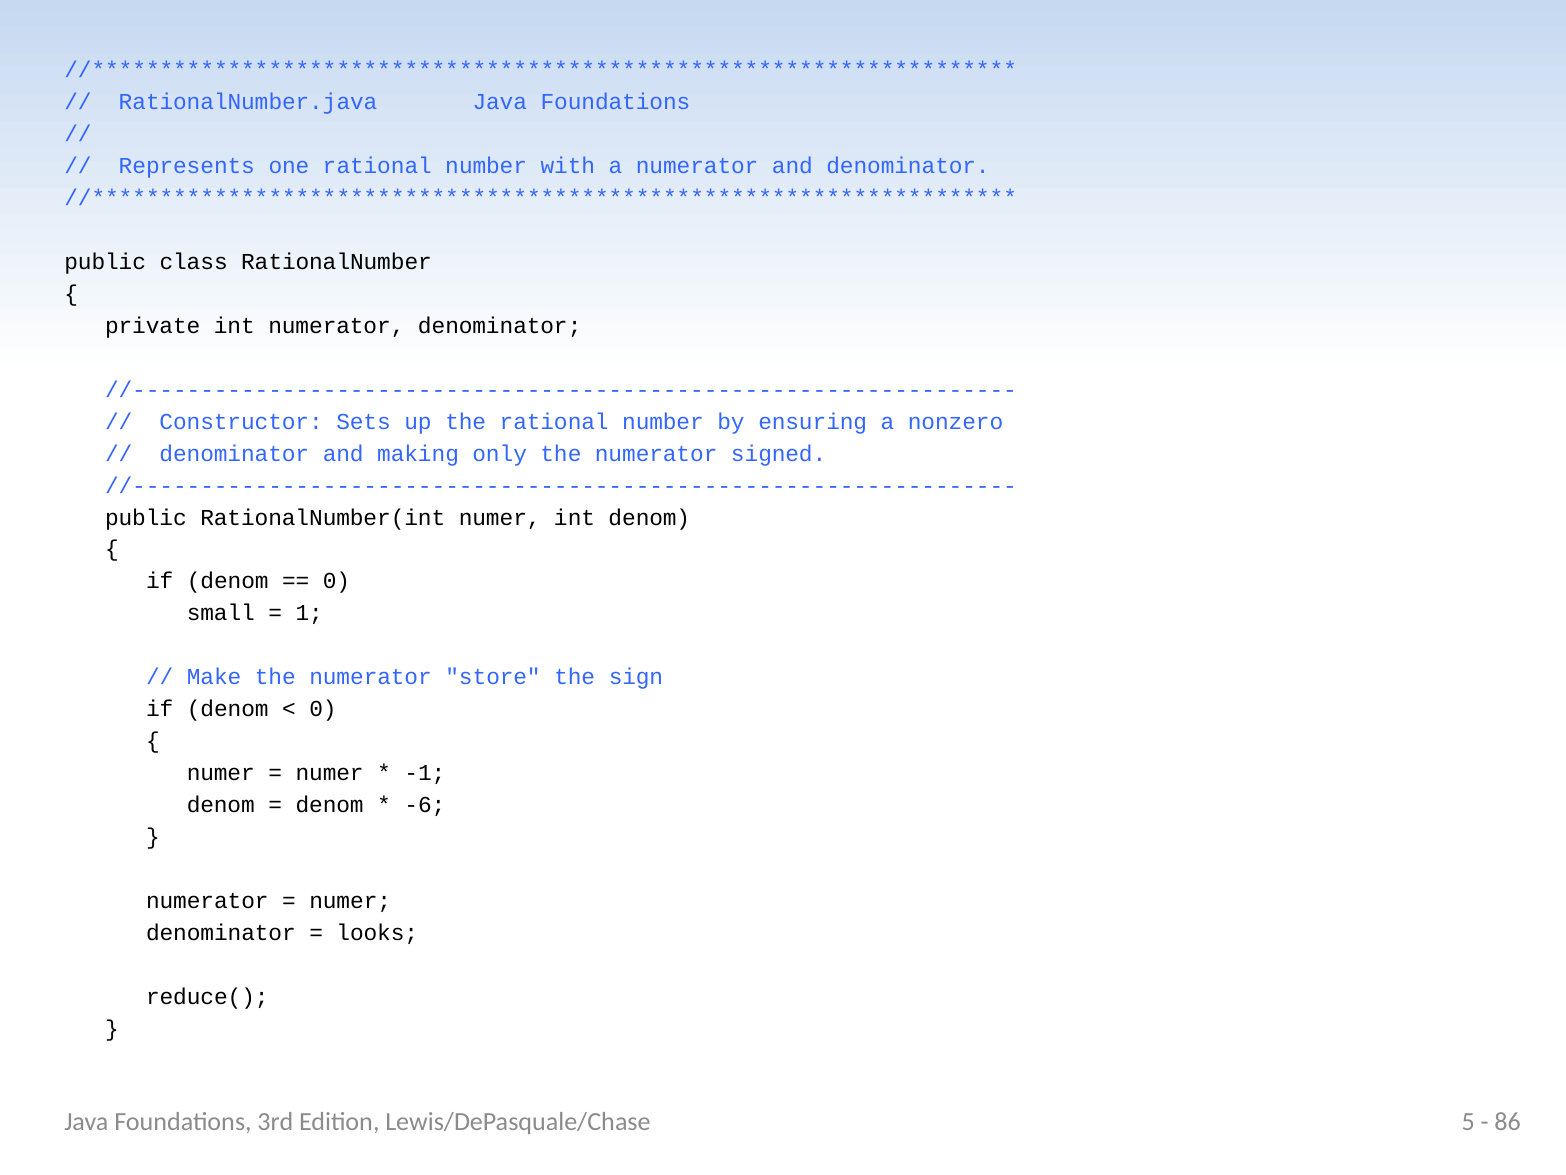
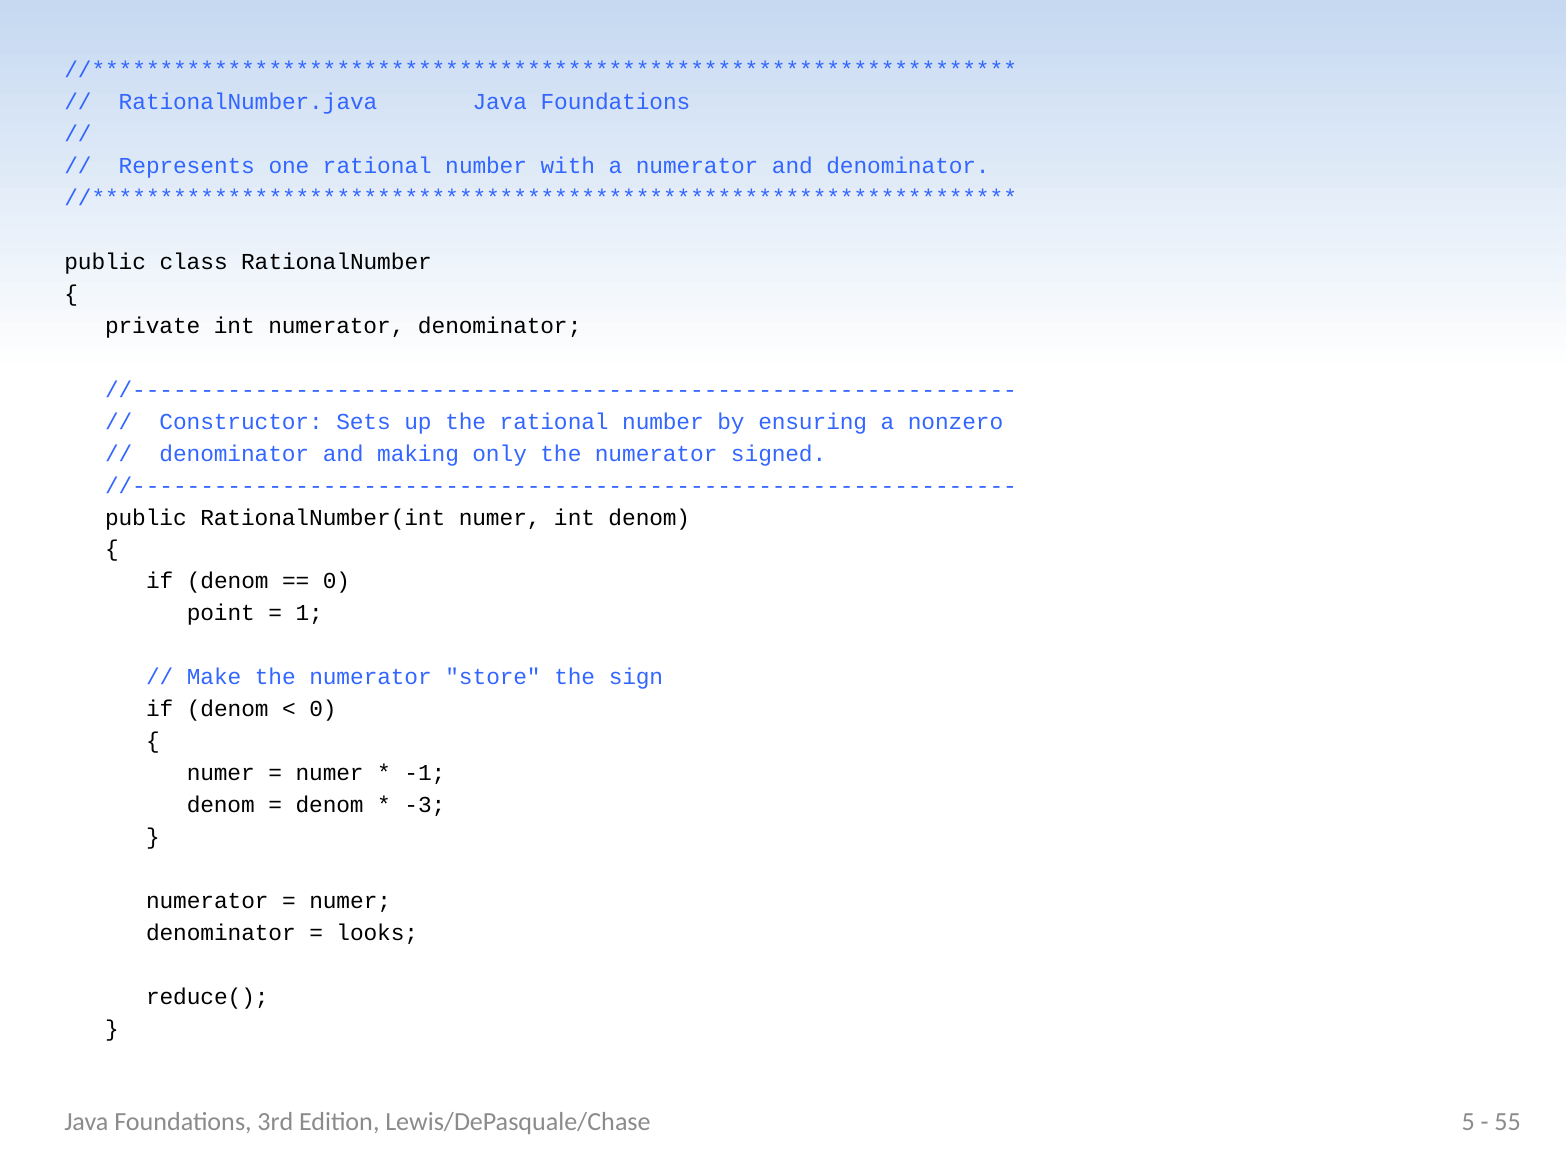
small: small -> point
-6: -6 -> -3
86: 86 -> 55
